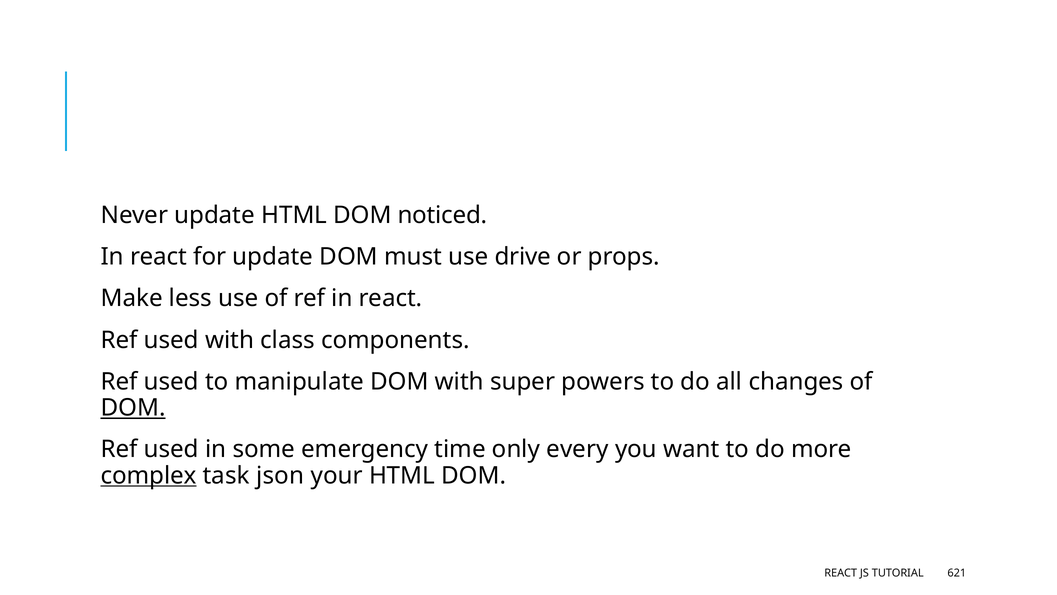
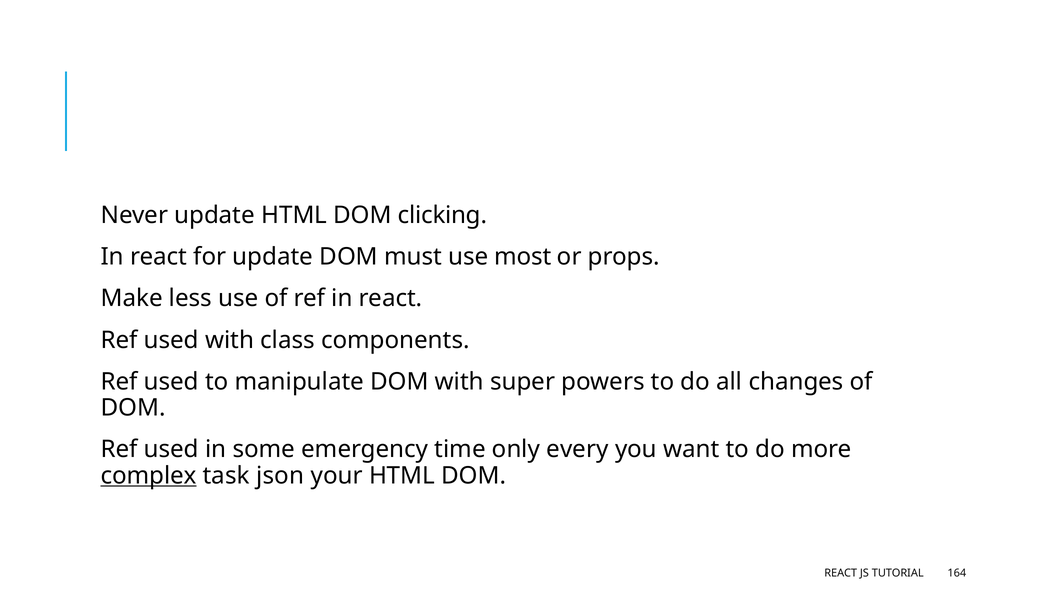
noticed: noticed -> clicking
drive: drive -> most
DOM at (133, 408) underline: present -> none
621: 621 -> 164
